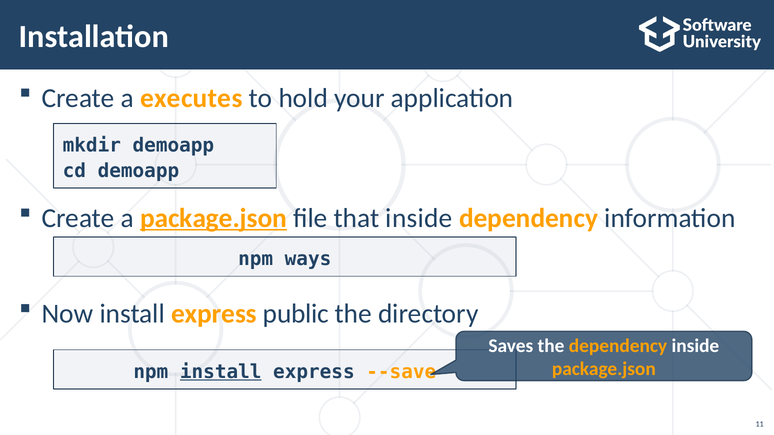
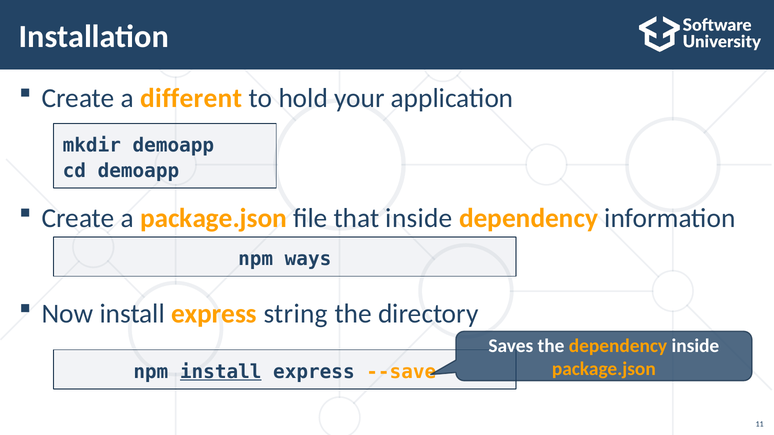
executes: executes -> different
package.json at (213, 218) underline: present -> none
public: public -> string
